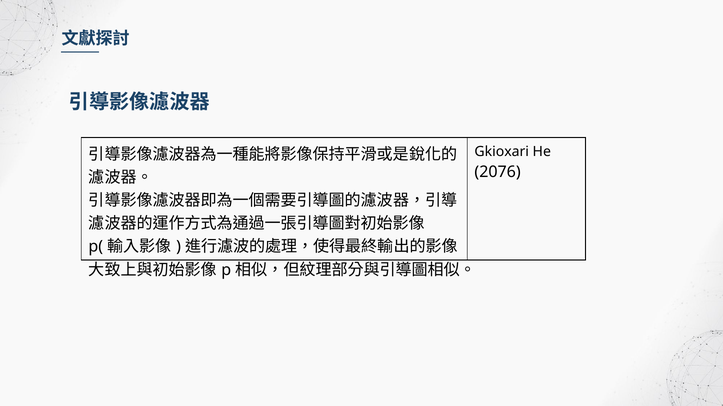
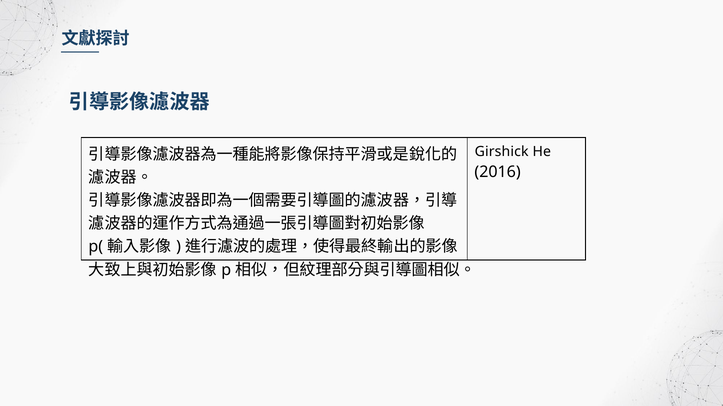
Gkioxari: Gkioxari -> Girshick
2076: 2076 -> 2016
